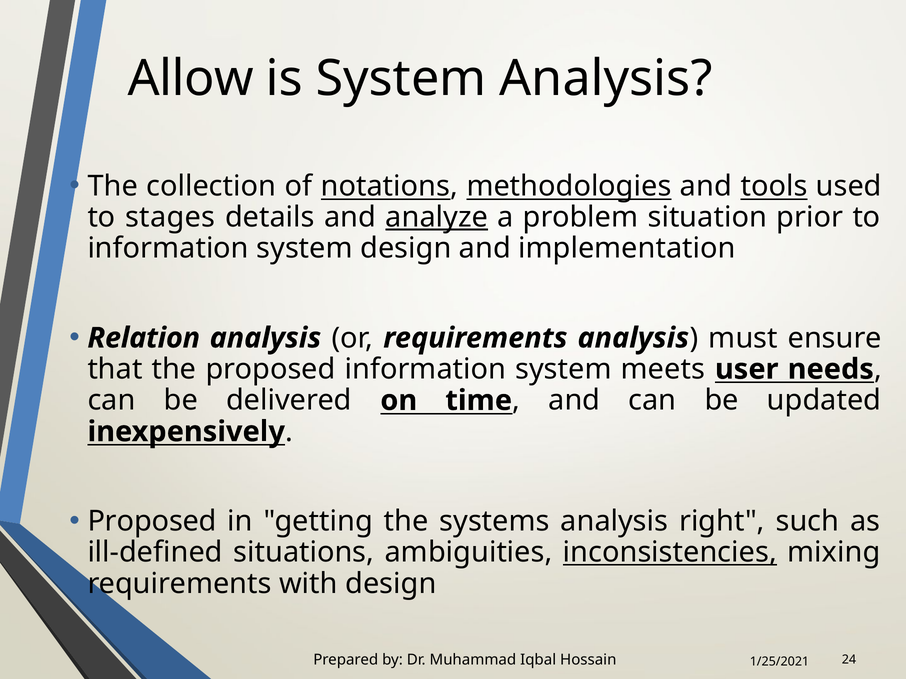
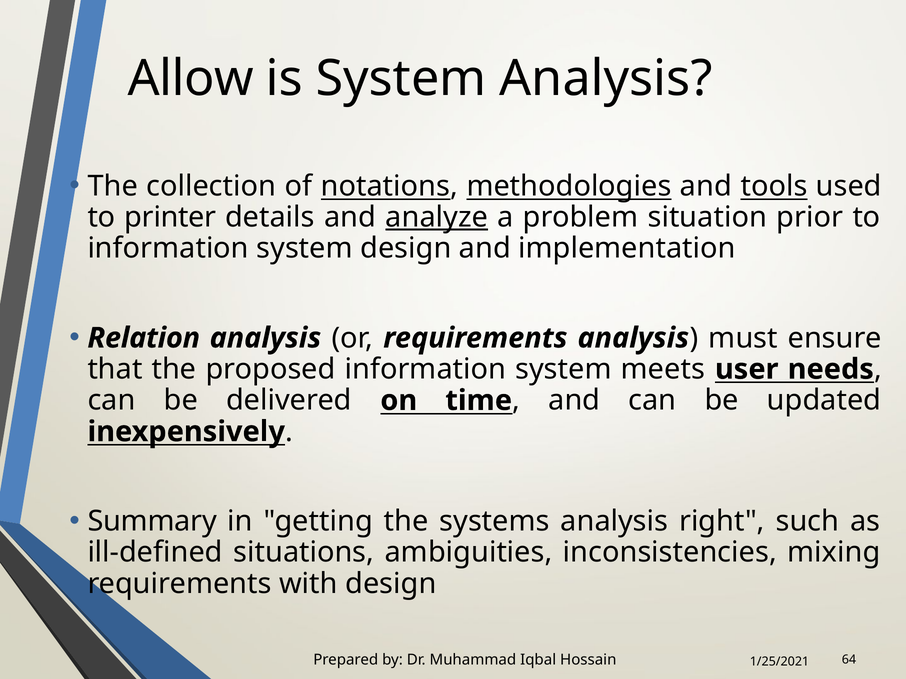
stages: stages -> printer
Proposed at (152, 522): Proposed -> Summary
inconsistencies underline: present -> none
24: 24 -> 64
